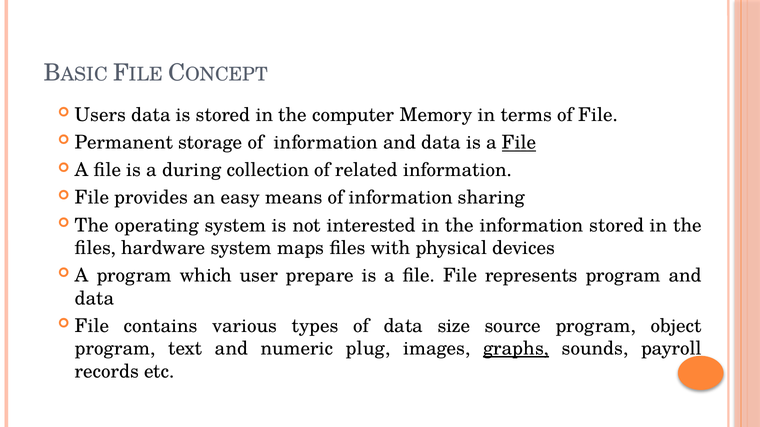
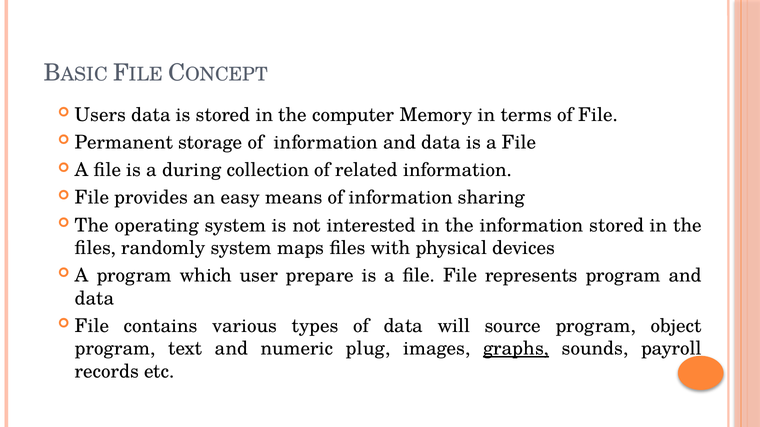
File at (519, 143) underline: present -> none
hardware: hardware -> randomly
size: size -> will
